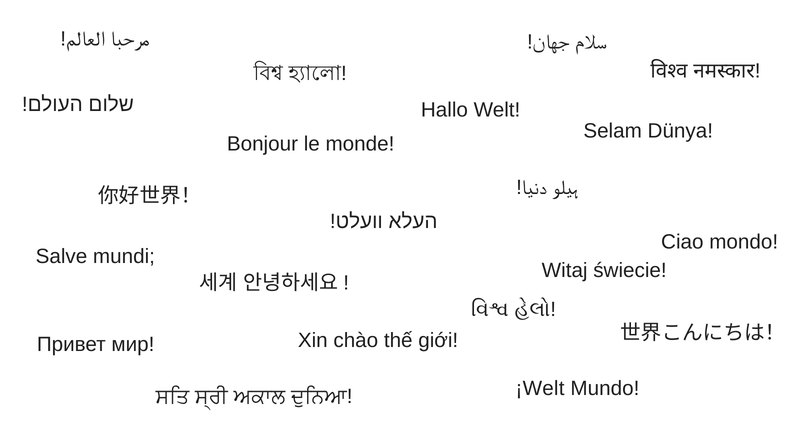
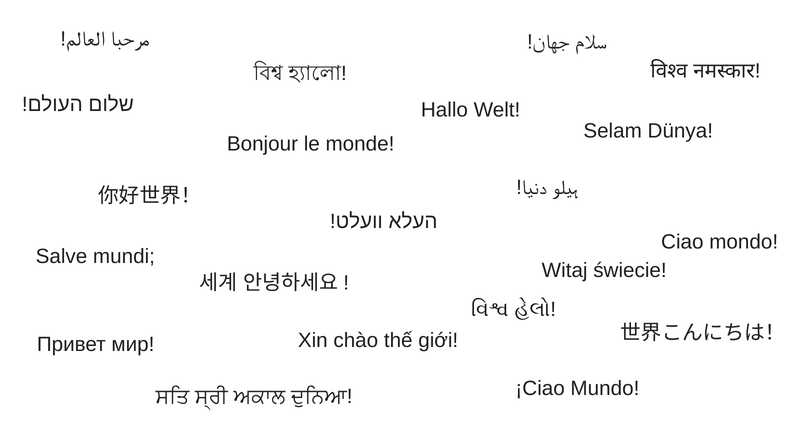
¡Welt: ¡Welt -> ¡Ciao
